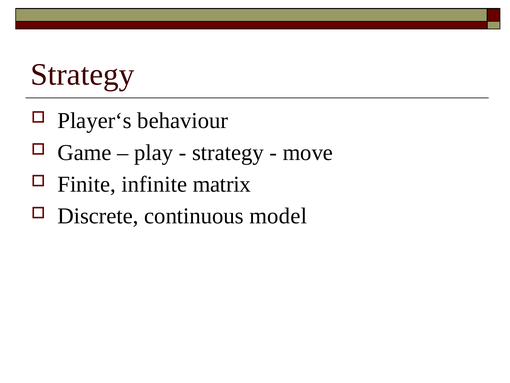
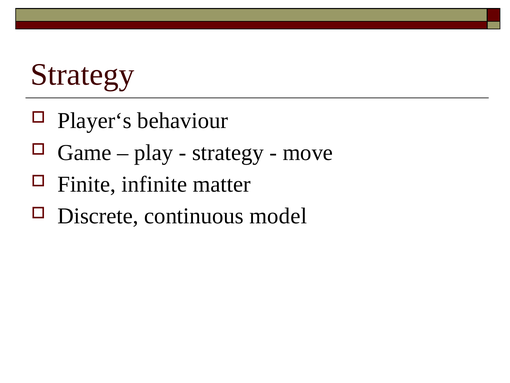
matrix: matrix -> matter
